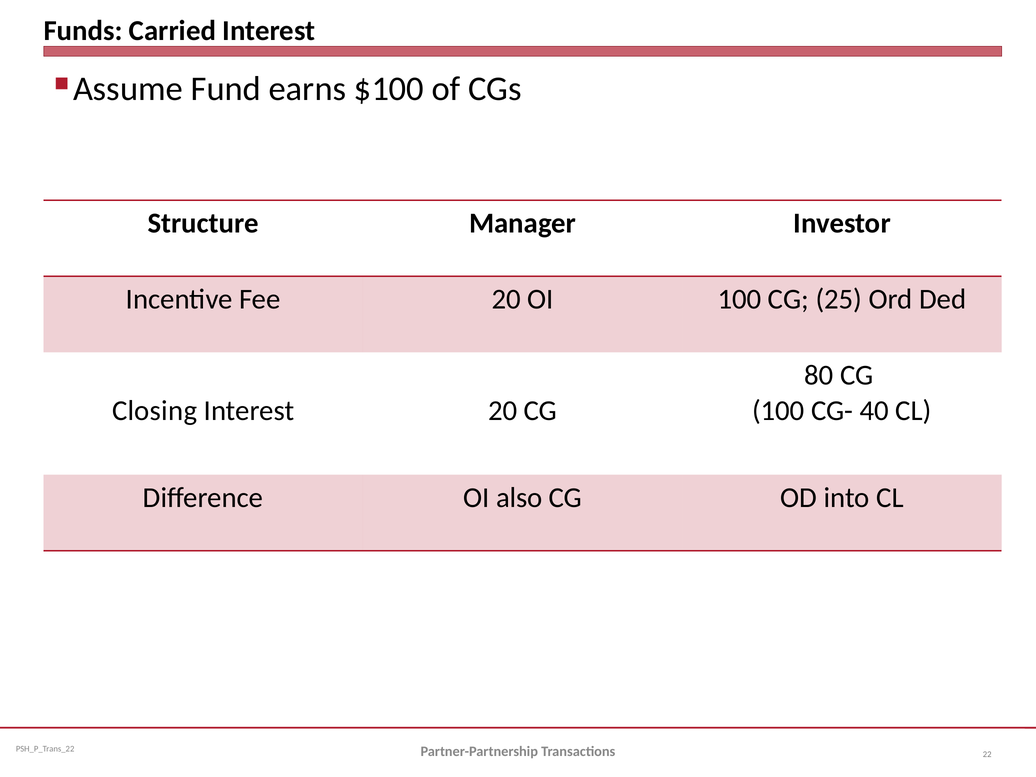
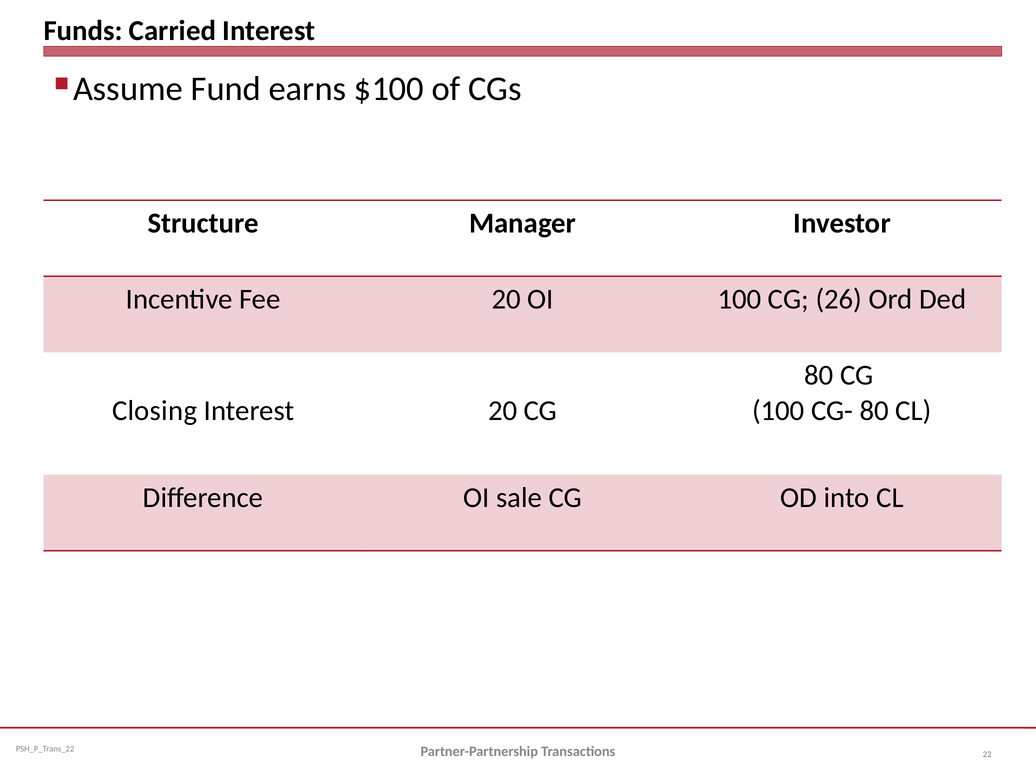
25: 25 -> 26
CG- 40: 40 -> 80
also: also -> sale
